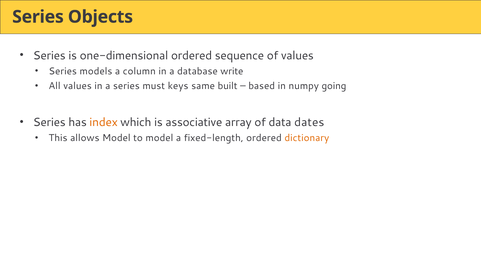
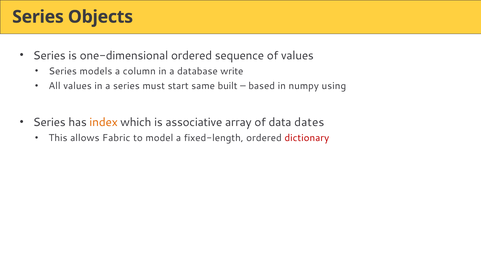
keys: keys -> start
going: going -> using
allows Model: Model -> Fabric
dictionary colour: orange -> red
